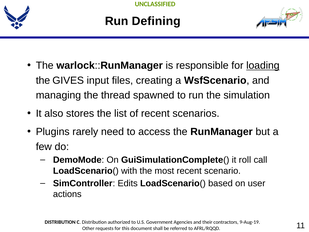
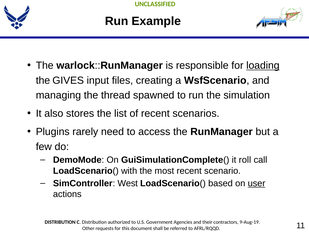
Defining: Defining -> Example
Edits: Edits -> West
user underline: none -> present
